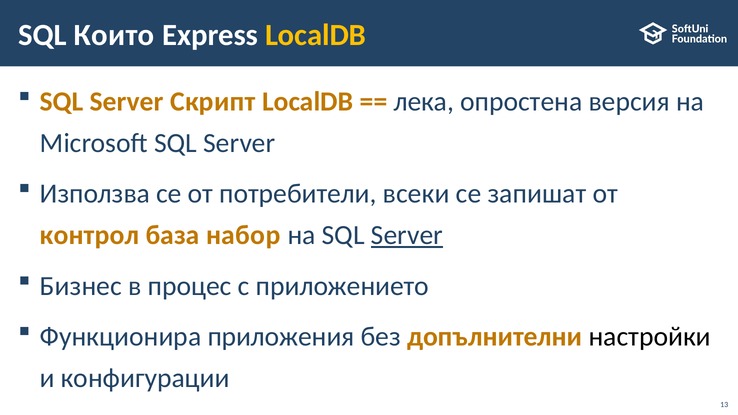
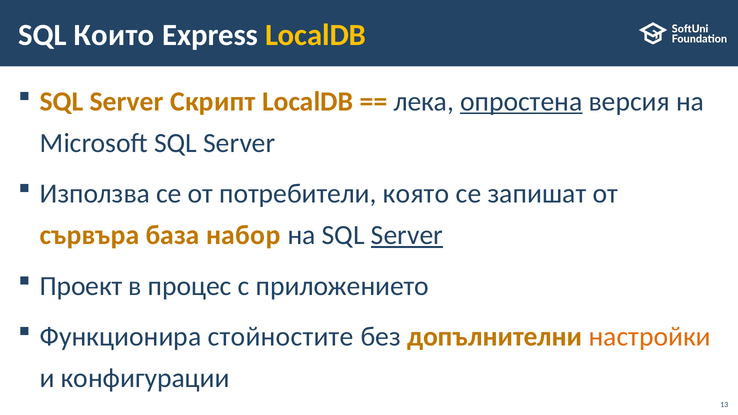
опростена underline: none -> present
всеки: всеки -> която
контрол: контрол -> сървъра
Бизнес: Бизнес -> Проект
приложения: приложения -> стойностите
настройки colour: black -> orange
